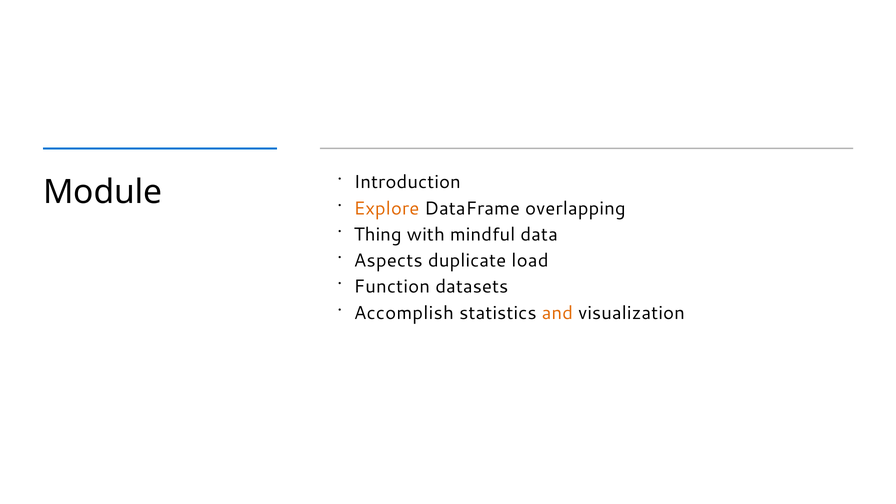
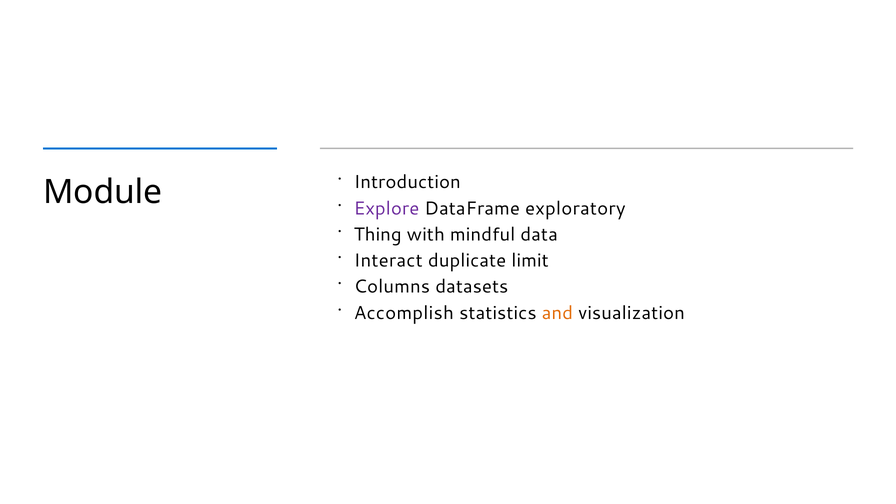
Explore colour: orange -> purple
overlapping: overlapping -> exploratory
Aspects: Aspects -> Interact
load: load -> limit
Function: Function -> Columns
